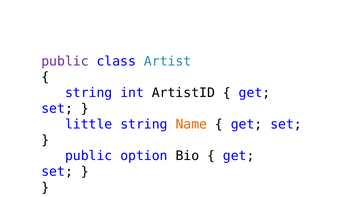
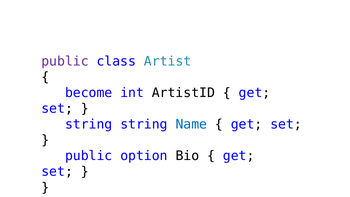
string at (89, 93): string -> become
little at (89, 124): little -> string
Name colour: orange -> blue
